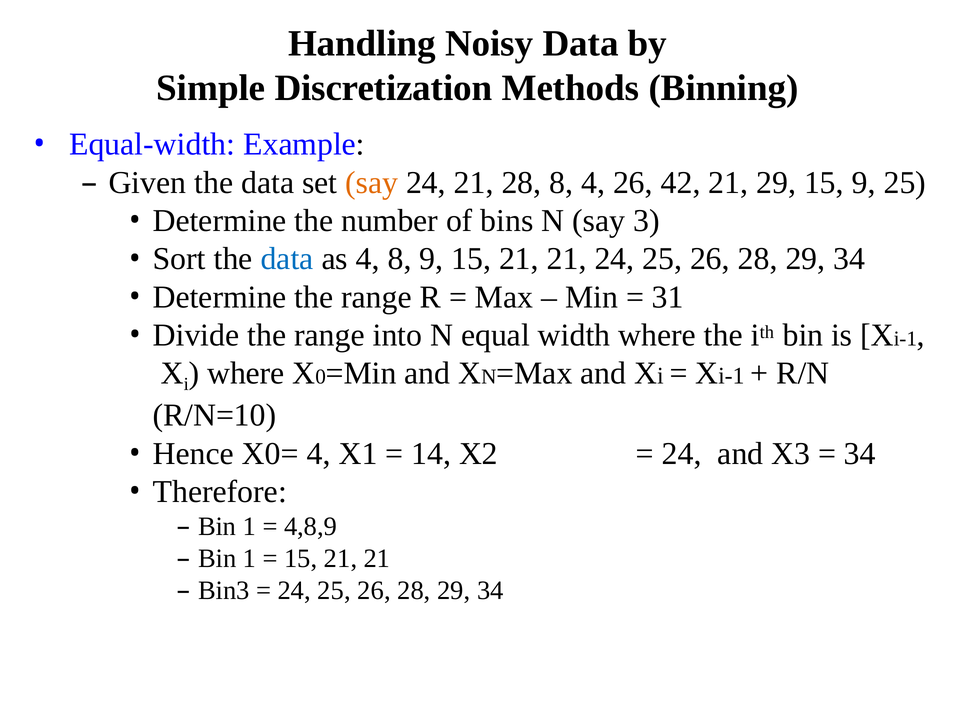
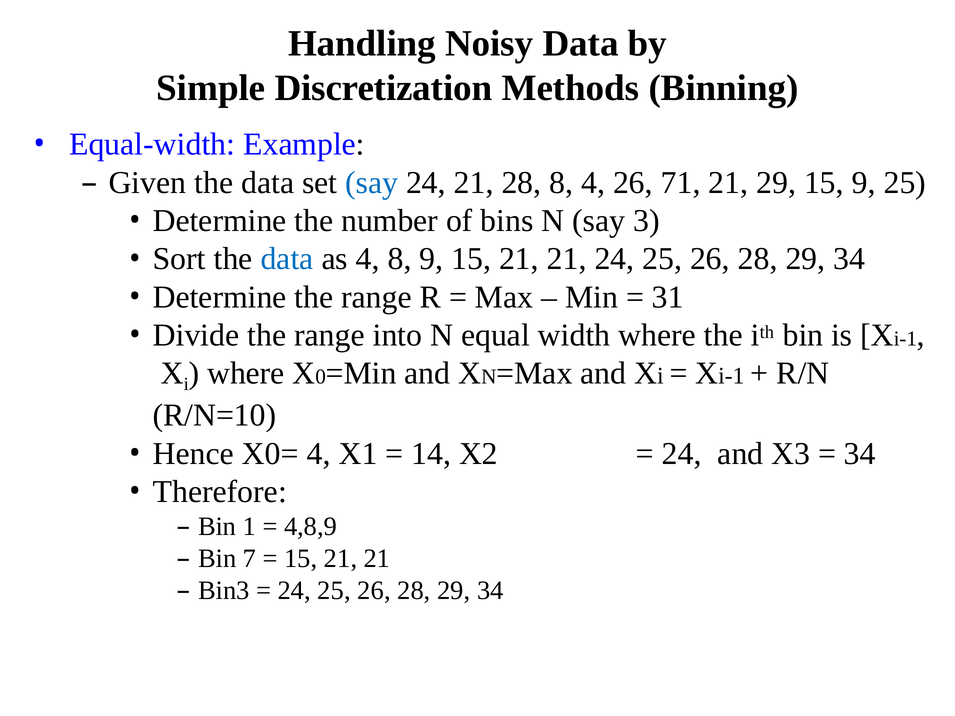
say at (372, 183) colour: orange -> blue
42: 42 -> 71
1 at (250, 559): 1 -> 7
